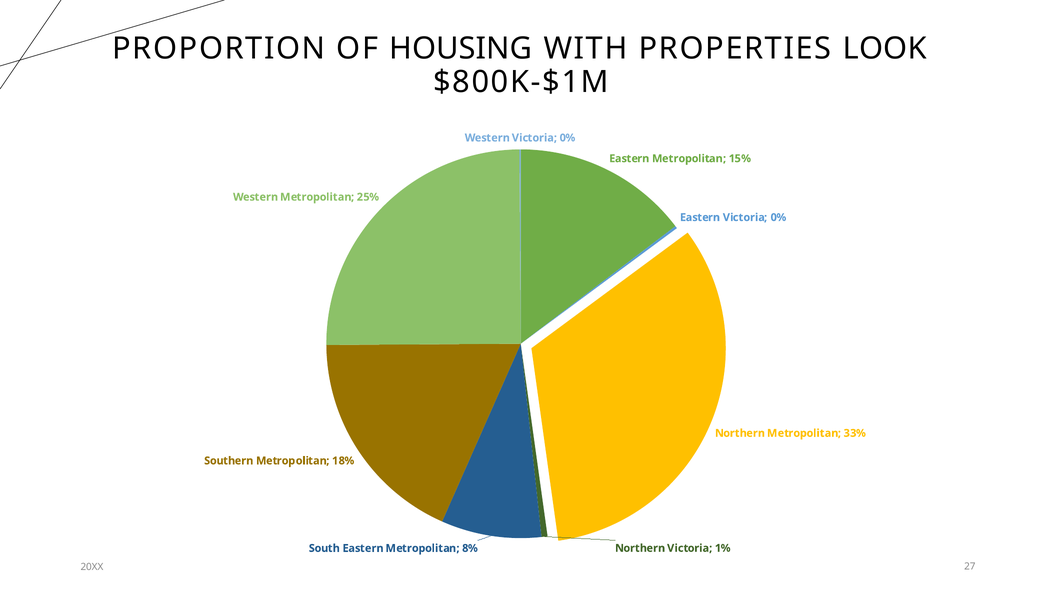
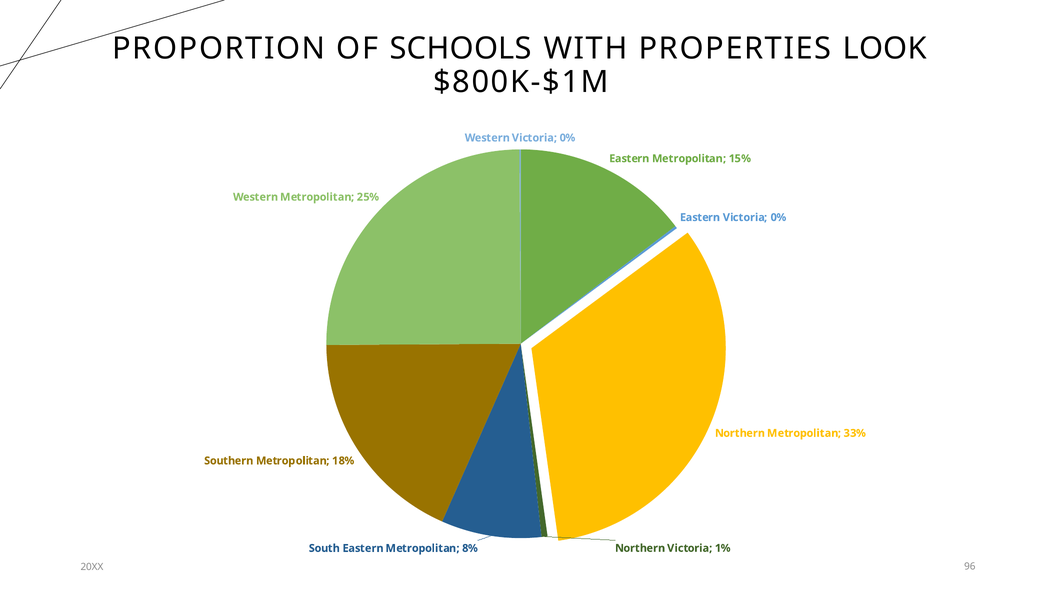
HOUSING: HOUSING -> SCHOOLS
27: 27 -> 96
